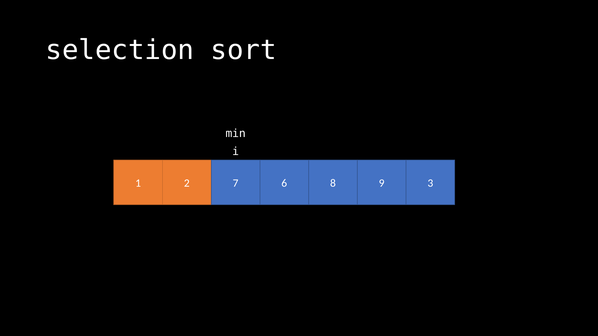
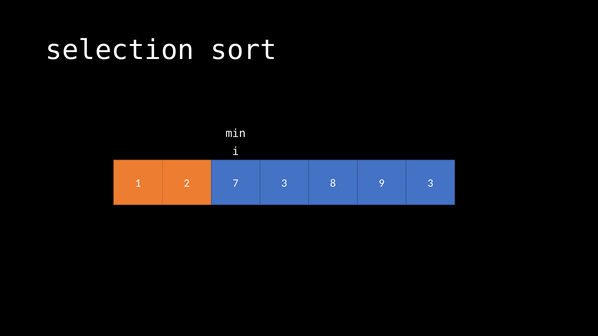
7 6: 6 -> 3
